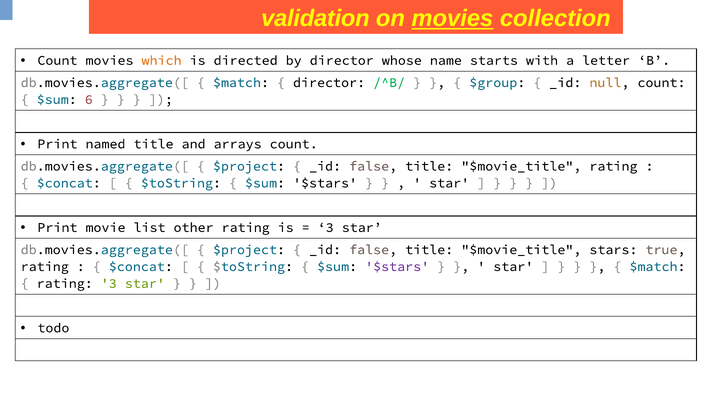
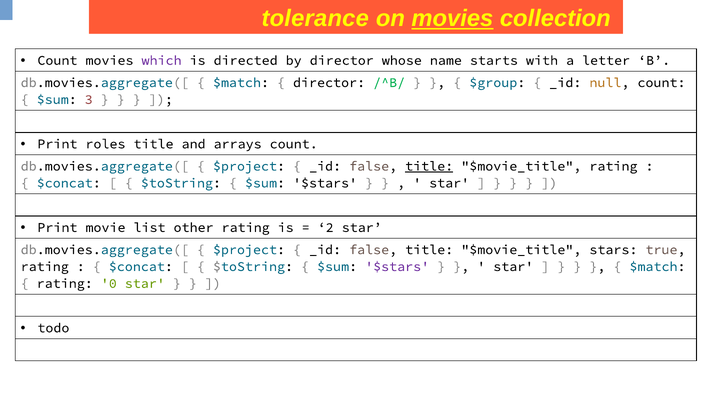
validation: validation -> tolerance
which colour: orange -> purple
6: 6 -> 3
named: named -> roles
title at (429, 166) underline: none -> present
3 at (326, 227): 3 -> 2
rating 3: 3 -> 0
